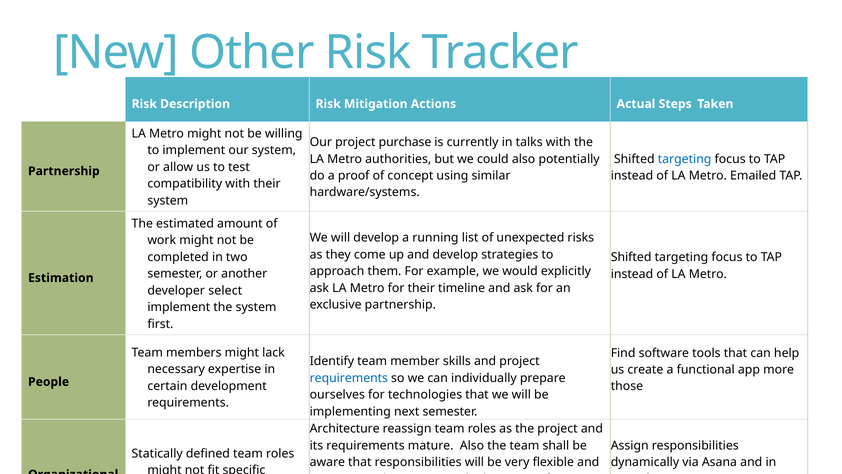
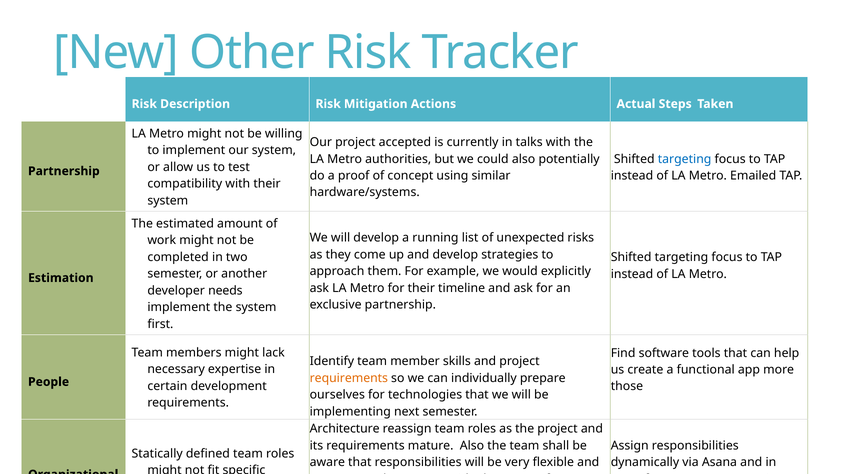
purchase: purchase -> accepted
select: select -> needs
requirements at (349, 378) colour: blue -> orange
